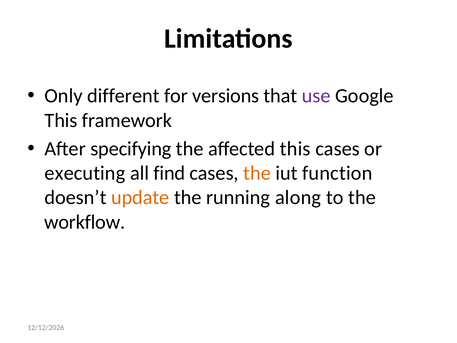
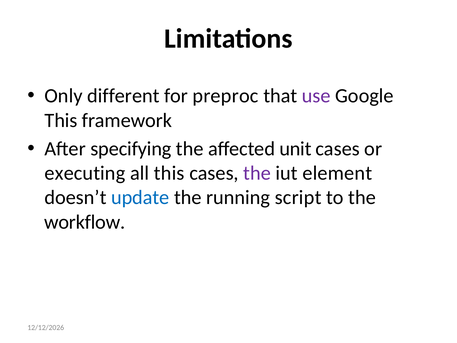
versions: versions -> preproc
affected this: this -> unit
all find: find -> this
the at (257, 173) colour: orange -> purple
function: function -> element
update colour: orange -> blue
along: along -> script
